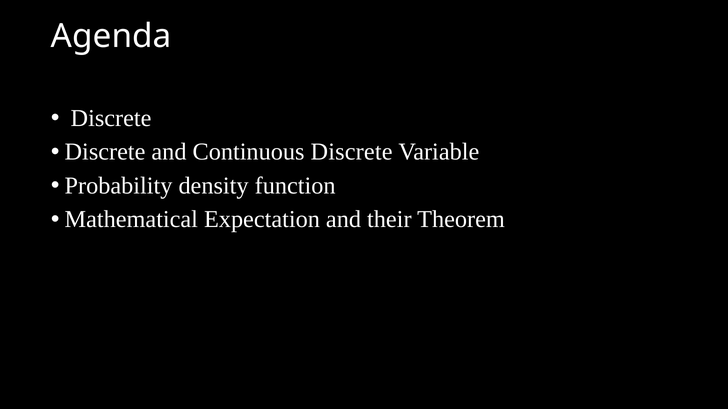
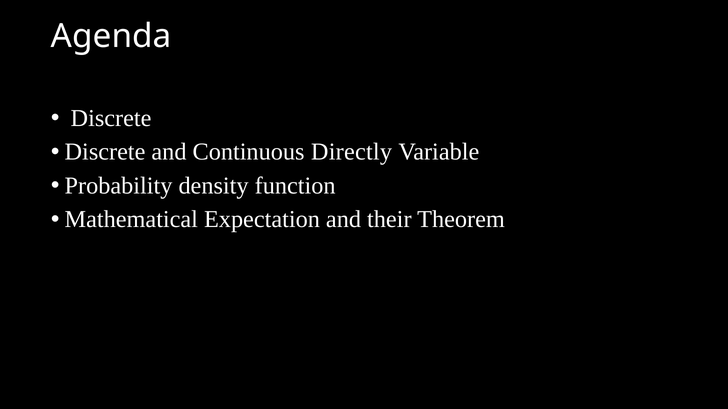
Continuous Discrete: Discrete -> Directly
